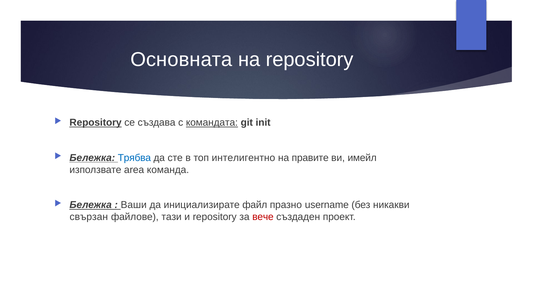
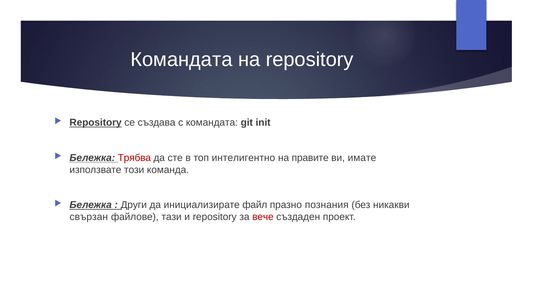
Основната at (181, 59): Основната -> Командата
командата at (212, 123) underline: present -> none
Трябва colour: blue -> red
имейл: имейл -> имате
area: area -> този
Ваши: Ваши -> Други
username: username -> познания
